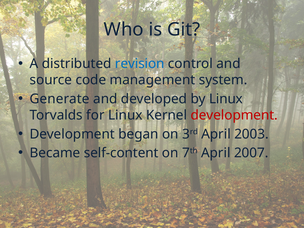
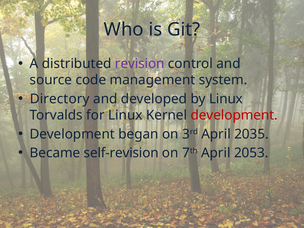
revision colour: blue -> purple
Generate: Generate -> Directory
2003: 2003 -> 2035
self-content: self-content -> self-revision
2007: 2007 -> 2053
